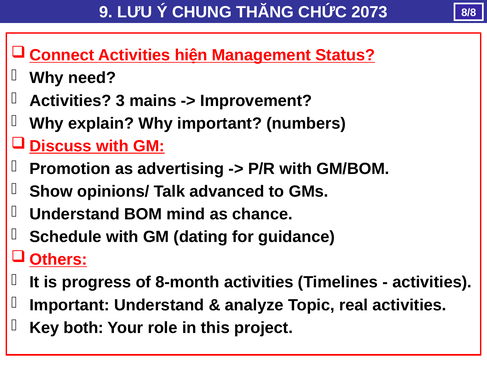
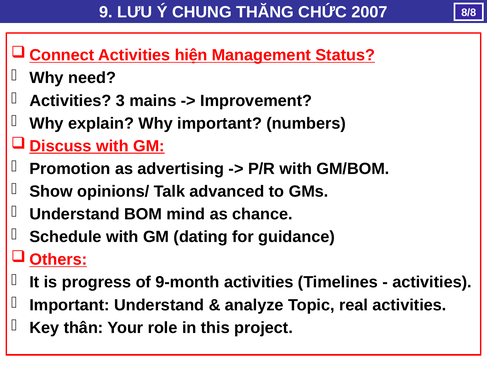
2073: 2073 -> 2007
8-month: 8-month -> 9-month
both: both -> thân
